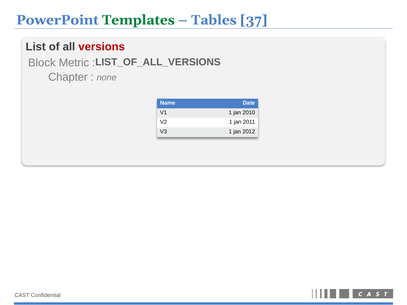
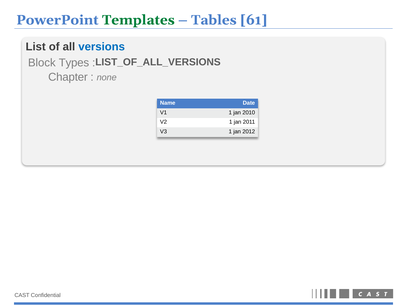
37: 37 -> 61
versions colour: red -> blue
Metric: Metric -> Types
